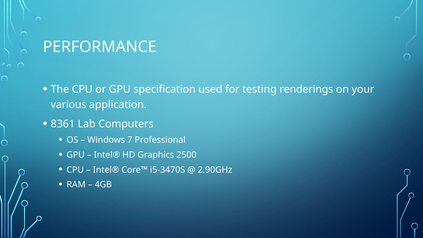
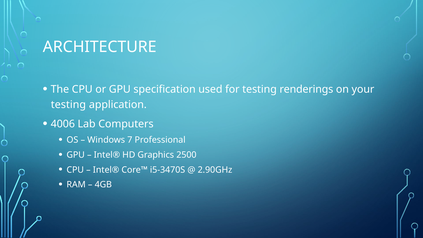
PERFORMANCE: PERFORMANCE -> ARCHITECTURE
various at (69, 104): various -> testing
8361: 8361 -> 4006
